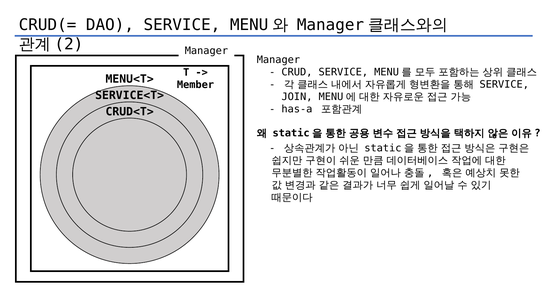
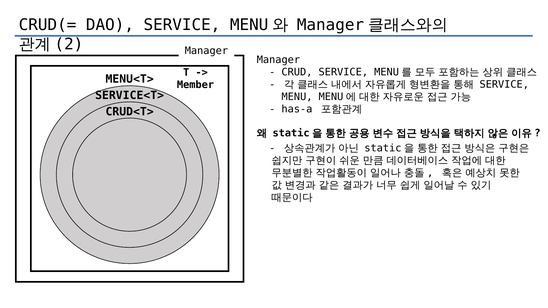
JOIN at (297, 97): JOIN -> MENU
